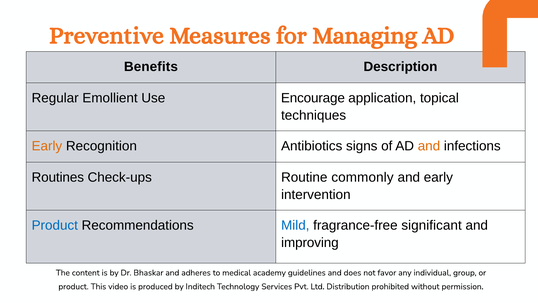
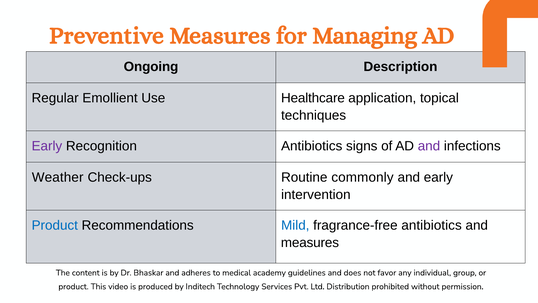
Benefits: Benefits -> Ongoing
Encourage: Encourage -> Healthcare
Early at (47, 146) colour: orange -> purple
and at (429, 146) colour: orange -> purple
Routines: Routines -> Weather
fragrance-free significant: significant -> antibiotics
improving at (310, 242): improving -> measures
